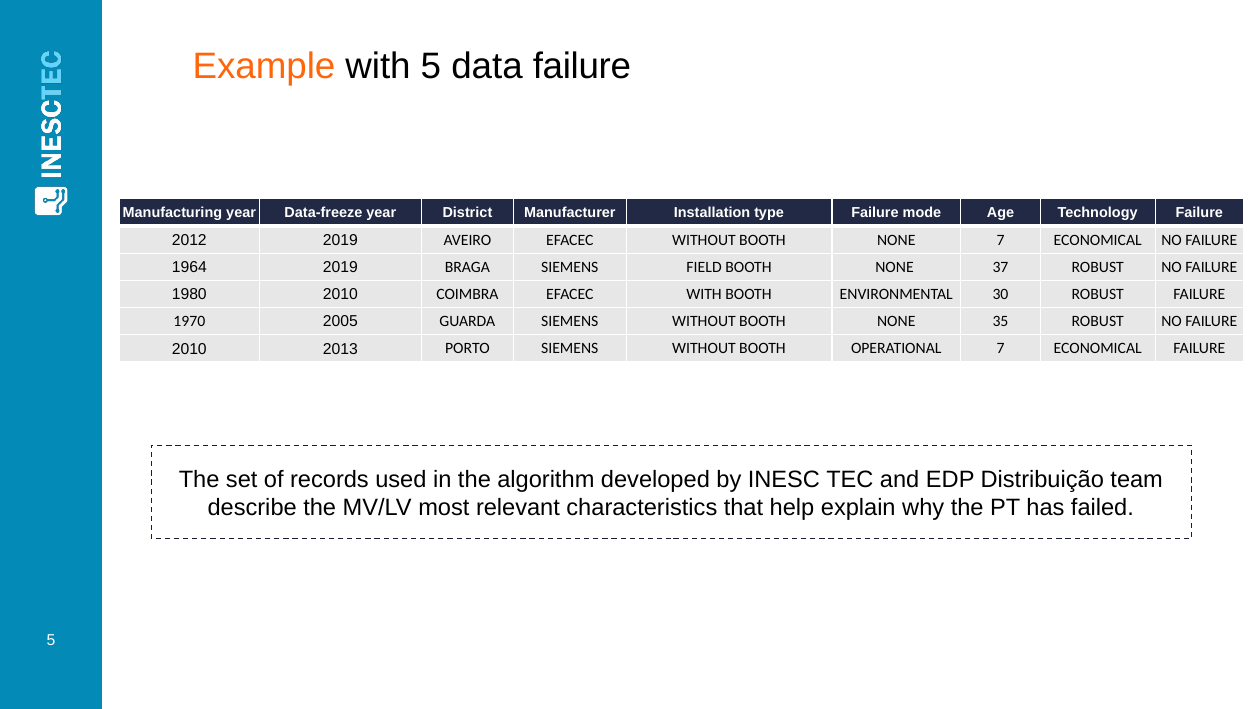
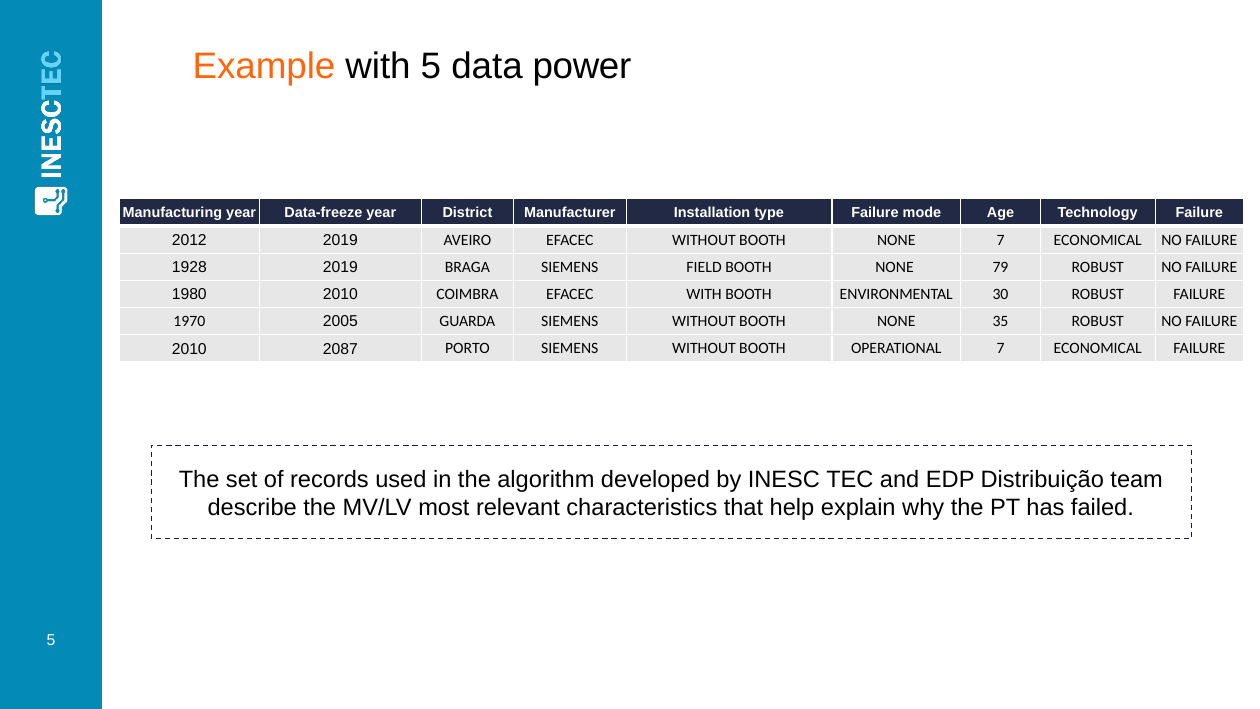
data failure: failure -> power
1964: 1964 -> 1928
37: 37 -> 79
2013: 2013 -> 2087
